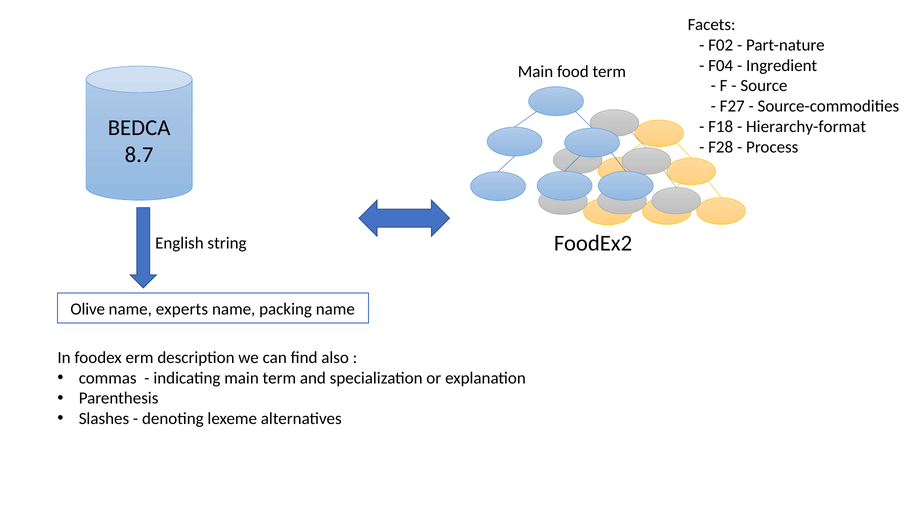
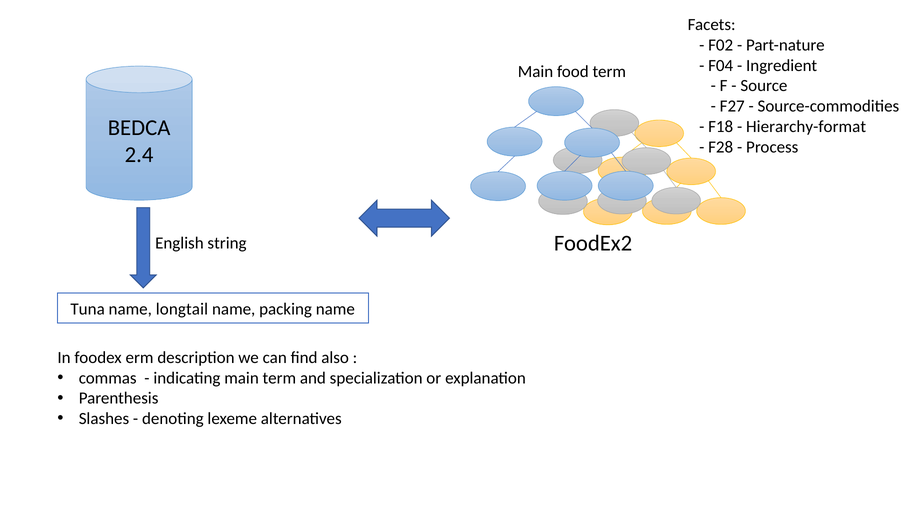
8.7: 8.7 -> 2.4
Olive: Olive -> Tuna
experts: experts -> longtail
